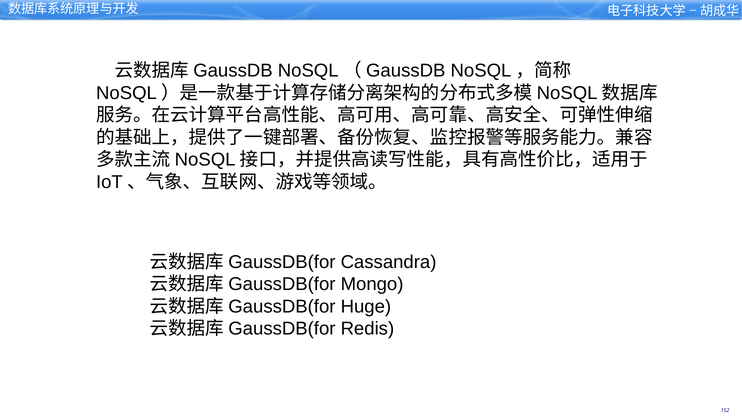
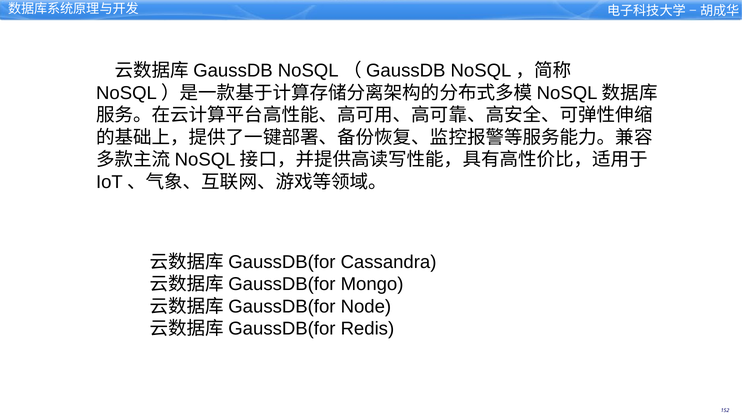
Huge: Huge -> Node
